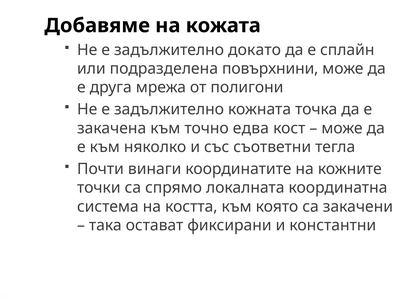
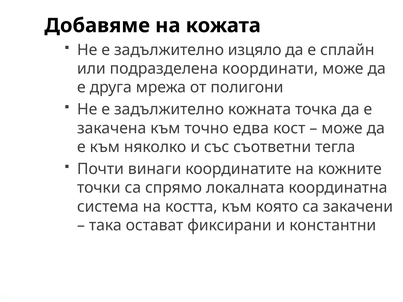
докато: докато -> изцяло
повърхнини: повърхнини -> координати
